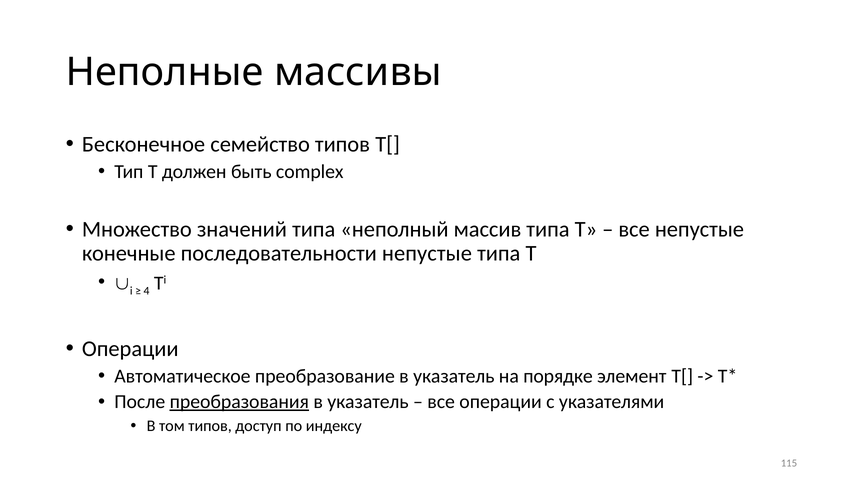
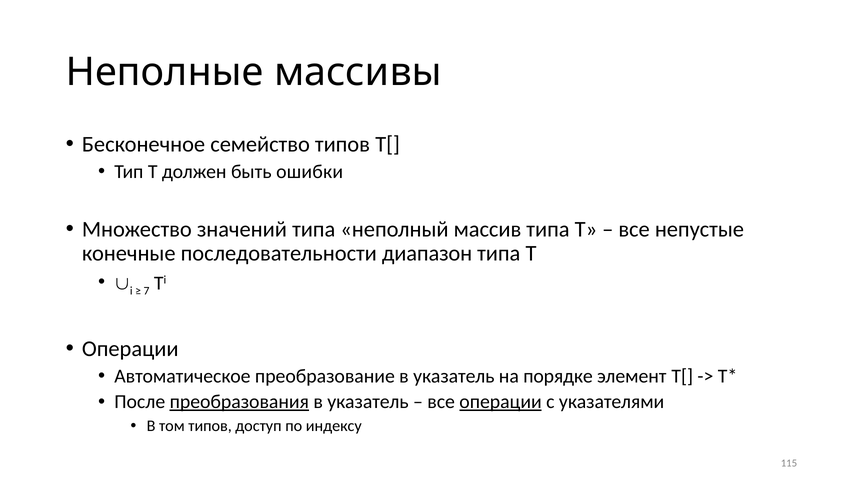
complex: complex -> ошибки
последовательности непустые: непустые -> диапазон
4: 4 -> 7
операции at (501, 402) underline: none -> present
